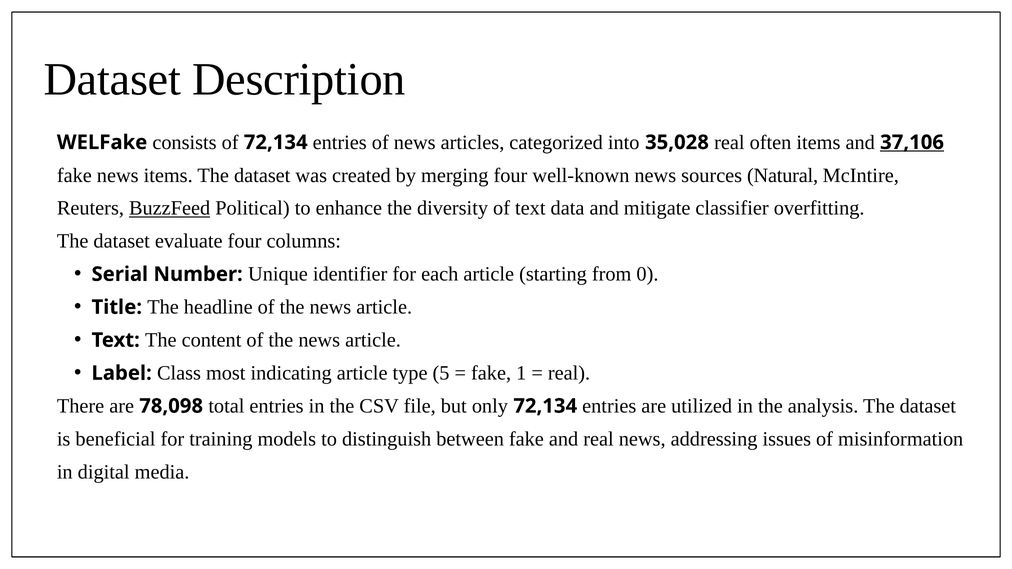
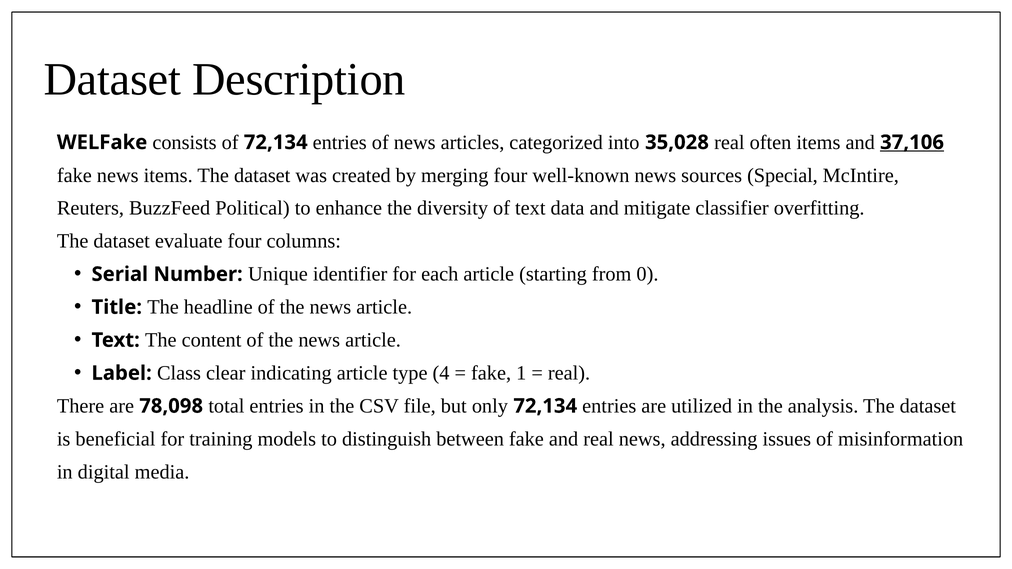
Natural: Natural -> Special
BuzzFeed underline: present -> none
most: most -> clear
5: 5 -> 4
